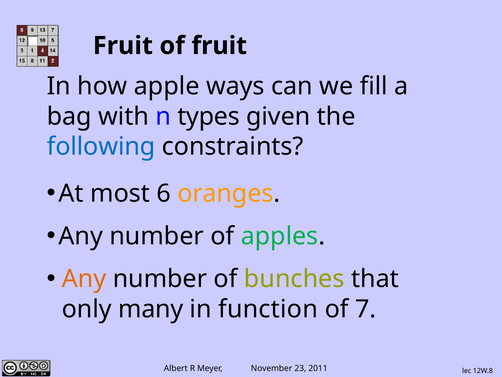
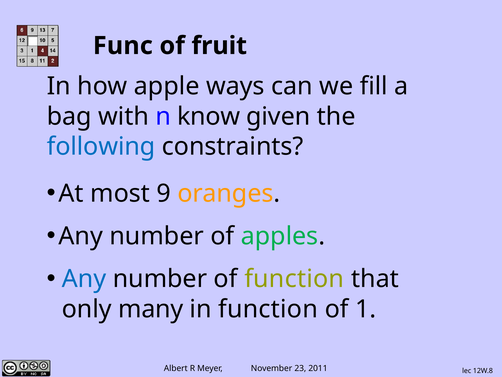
Fruit at (123, 46): Fruit -> Func
types: types -> know
6: 6 -> 9
Any at (84, 279) colour: orange -> blue
of bunches: bunches -> function
7: 7 -> 1
